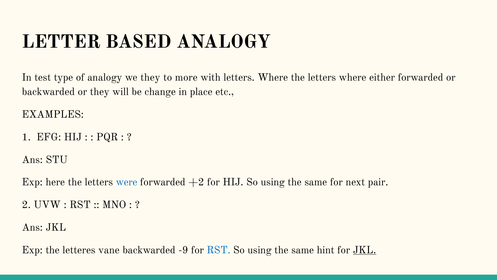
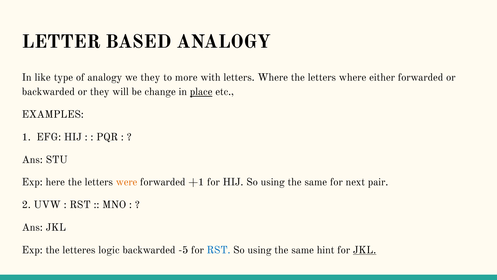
test: test -> like
place underline: none -> present
were colour: blue -> orange
+2: +2 -> +1
vane: vane -> logic
-9: -9 -> -5
